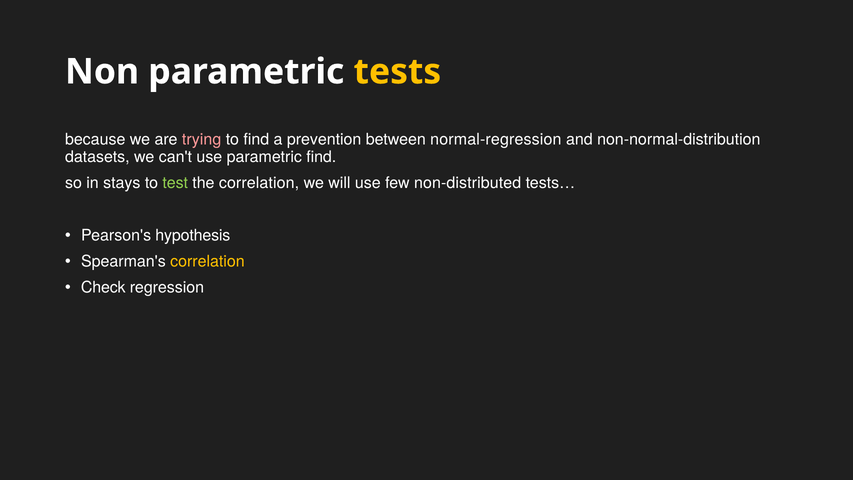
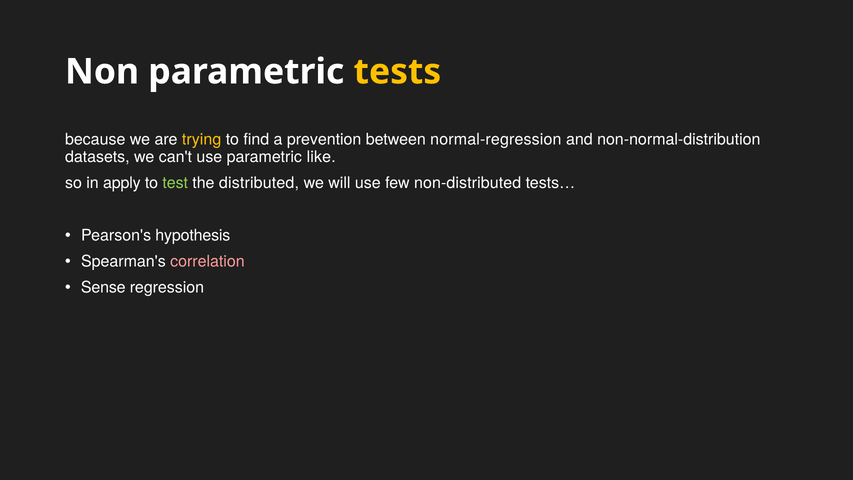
trying colour: pink -> yellow
parametric find: find -> like
stays: stays -> apply
the correlation: correlation -> distributed
correlation at (207, 261) colour: yellow -> pink
Check: Check -> Sense
